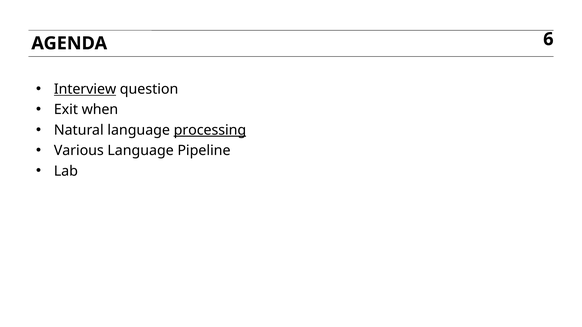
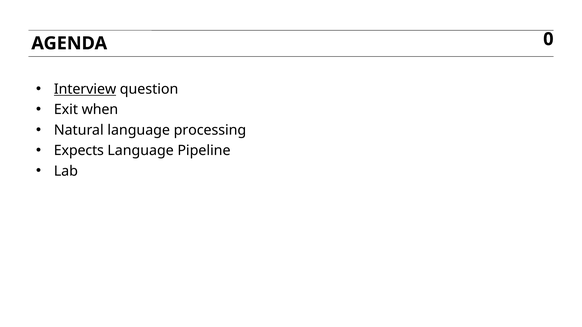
6: 6 -> 0
processing underline: present -> none
Various: Various -> Expects
